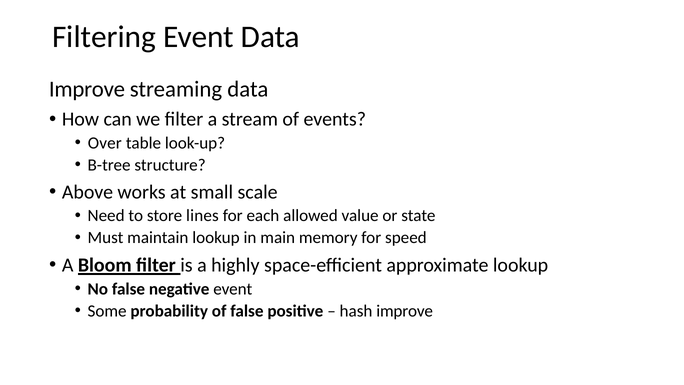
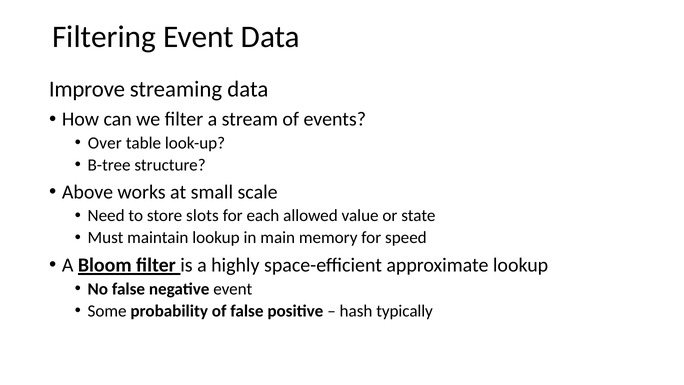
lines: lines -> slots
hash improve: improve -> typically
